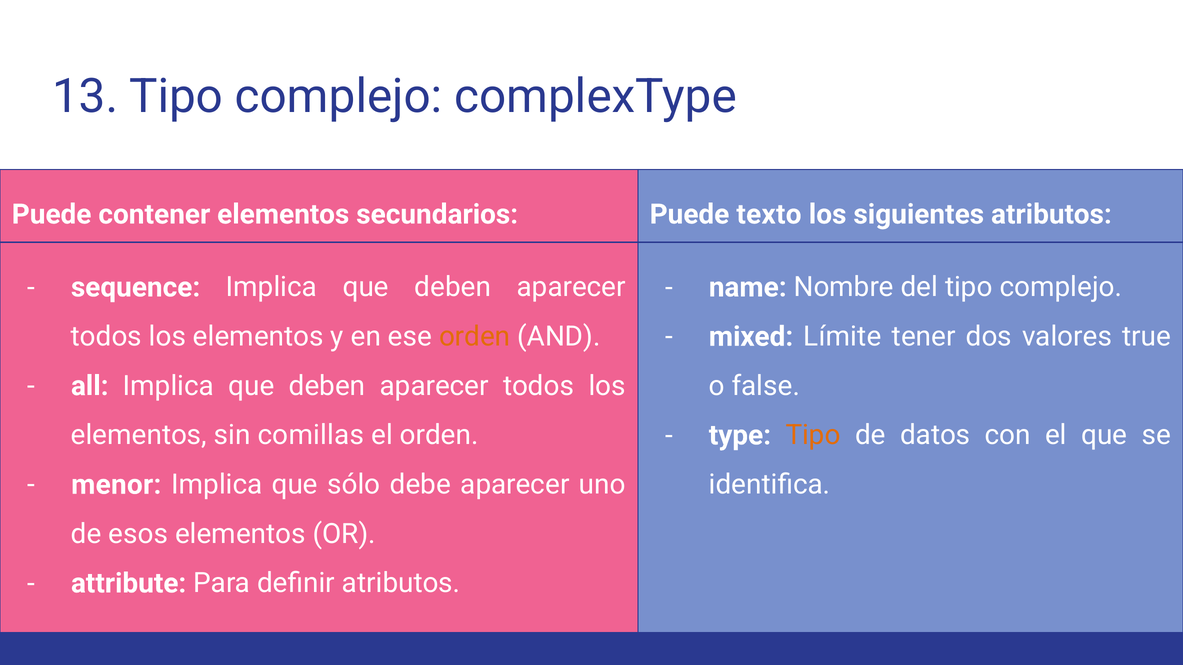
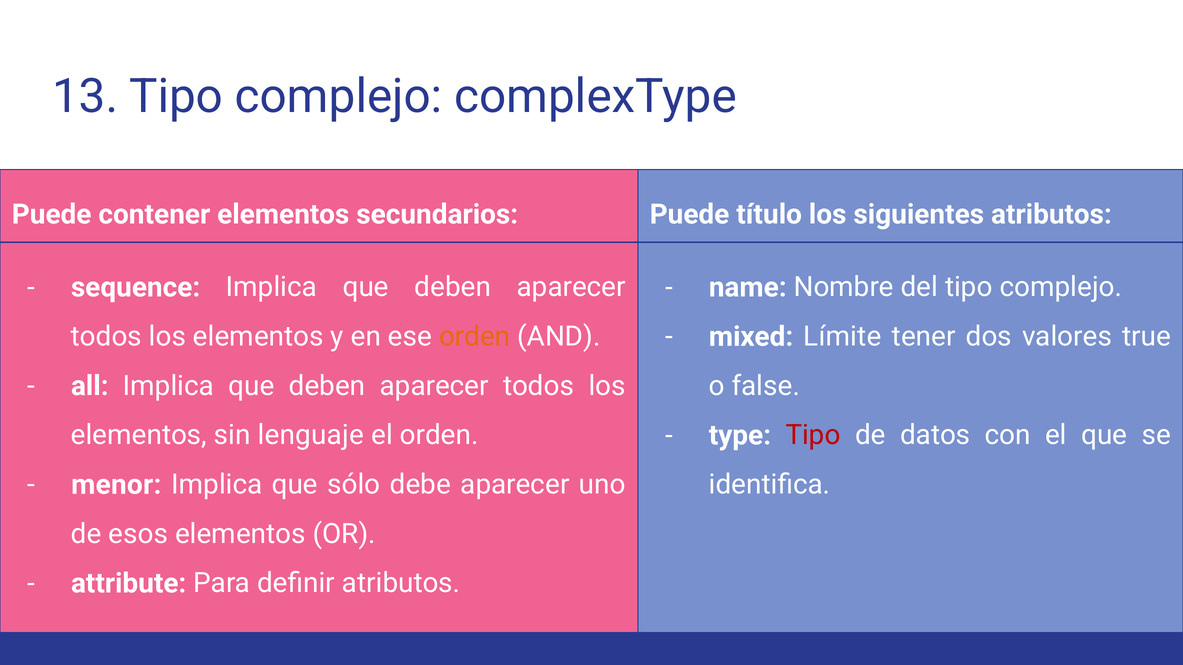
texto: texto -> título
comillas: comillas -> lenguaje
Tipo at (813, 436) colour: orange -> red
